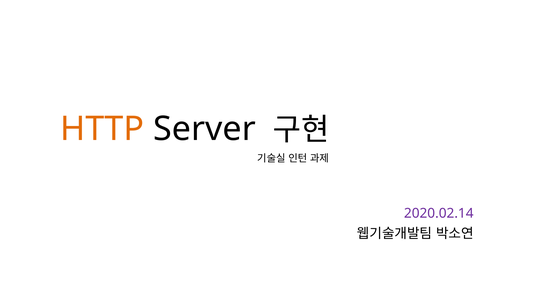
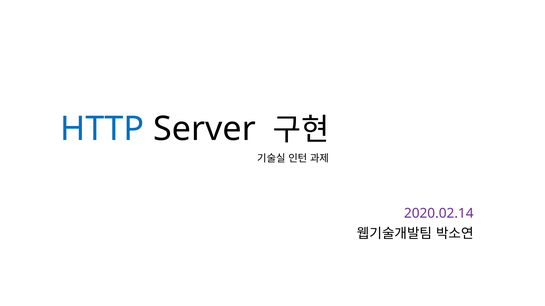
HTTP colour: orange -> blue
